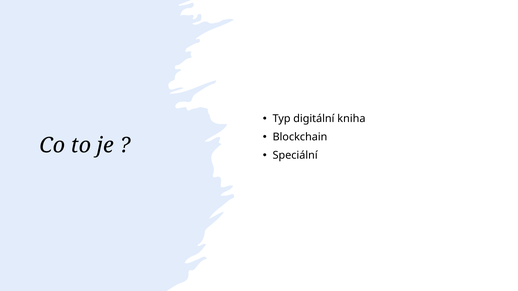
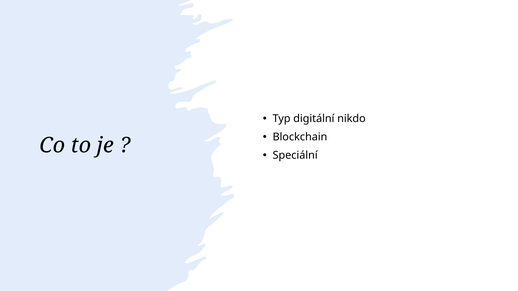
kniha: kniha -> nikdo
